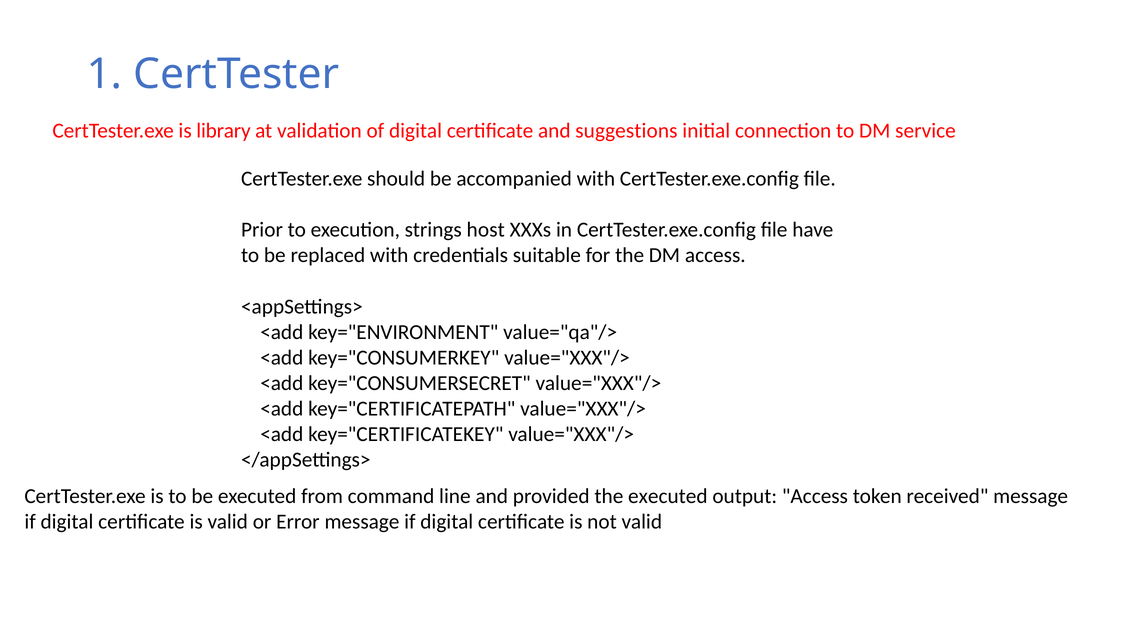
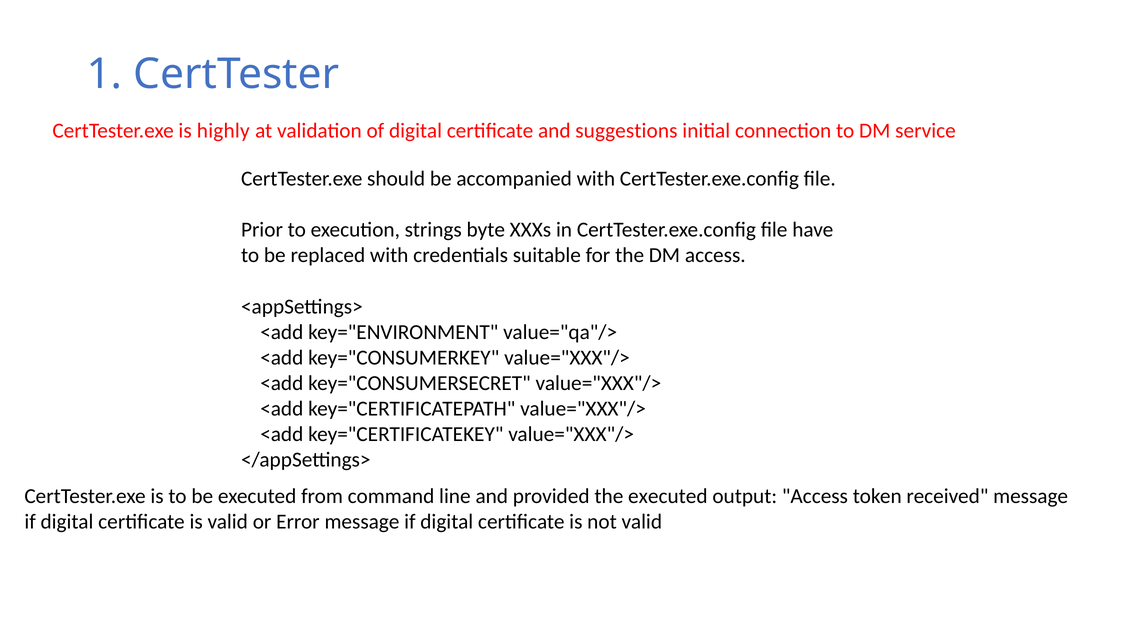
library: library -> highly
host: host -> byte
